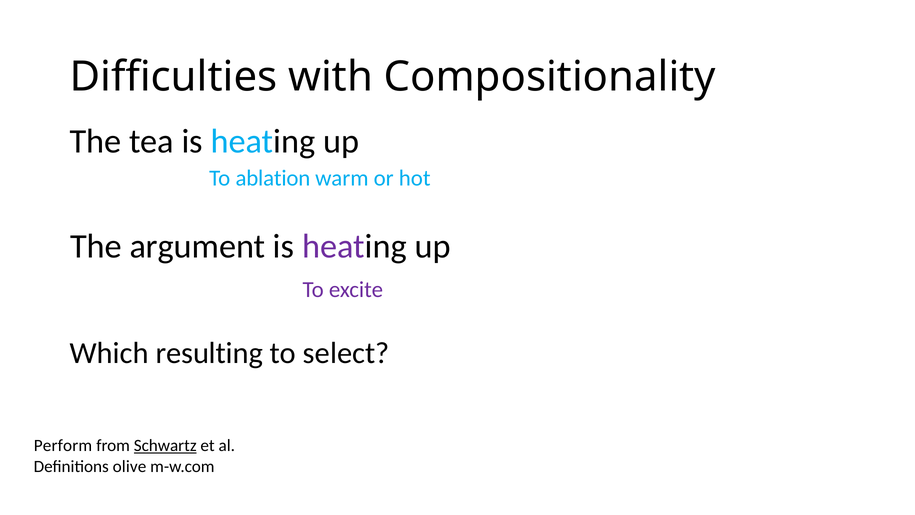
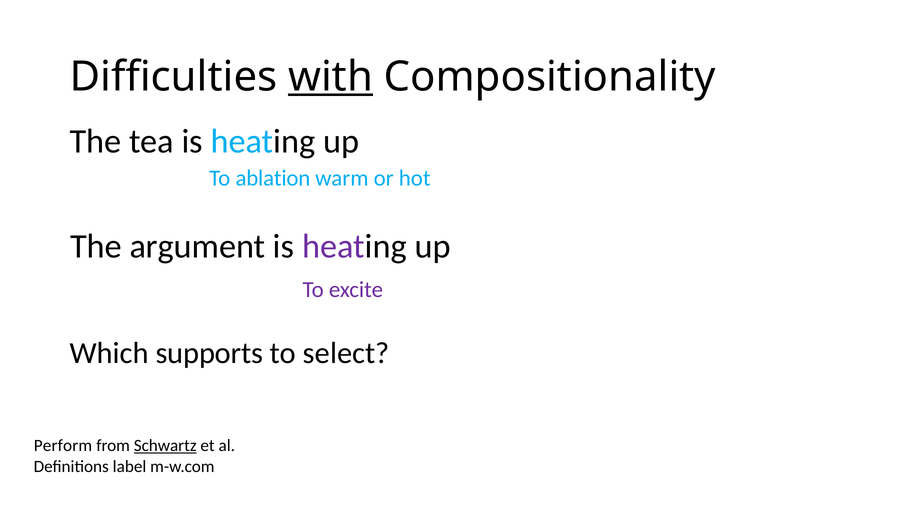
with underline: none -> present
resulting: resulting -> supports
olive: olive -> label
